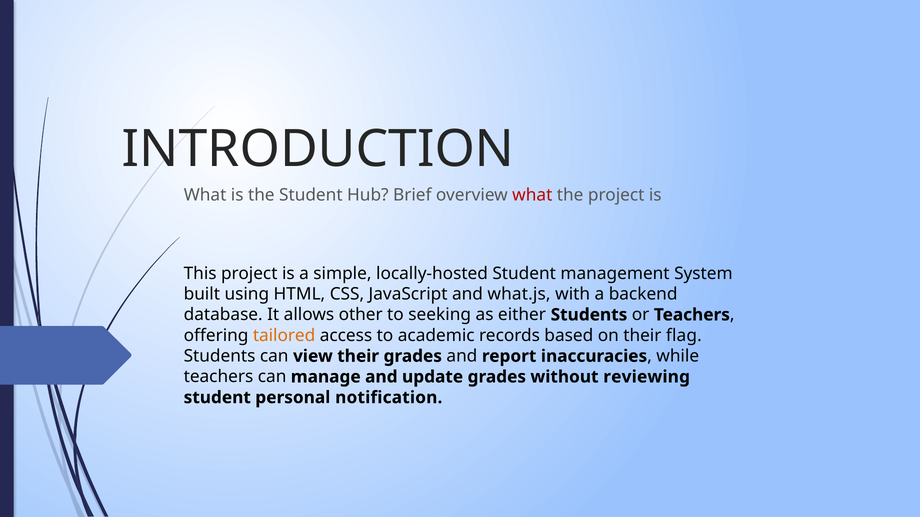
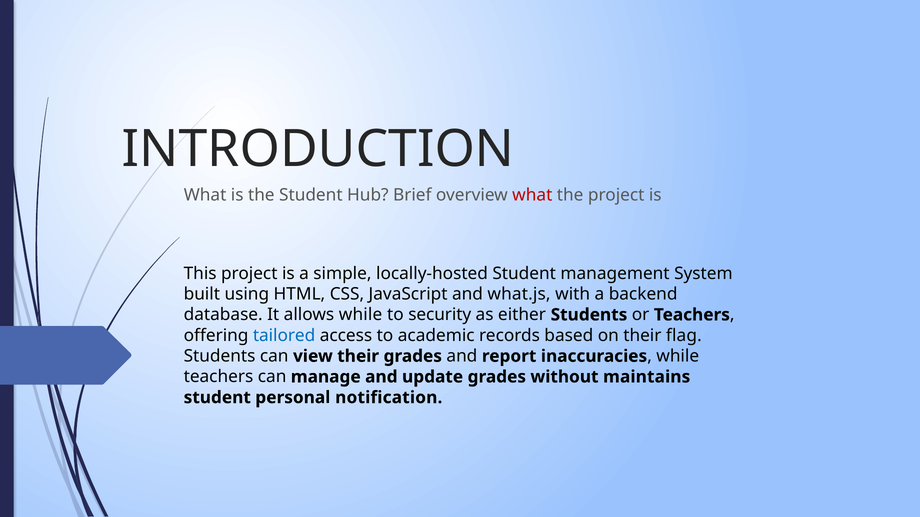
allows other: other -> while
seeking: seeking -> security
tailored colour: orange -> blue
reviewing: reviewing -> maintains
